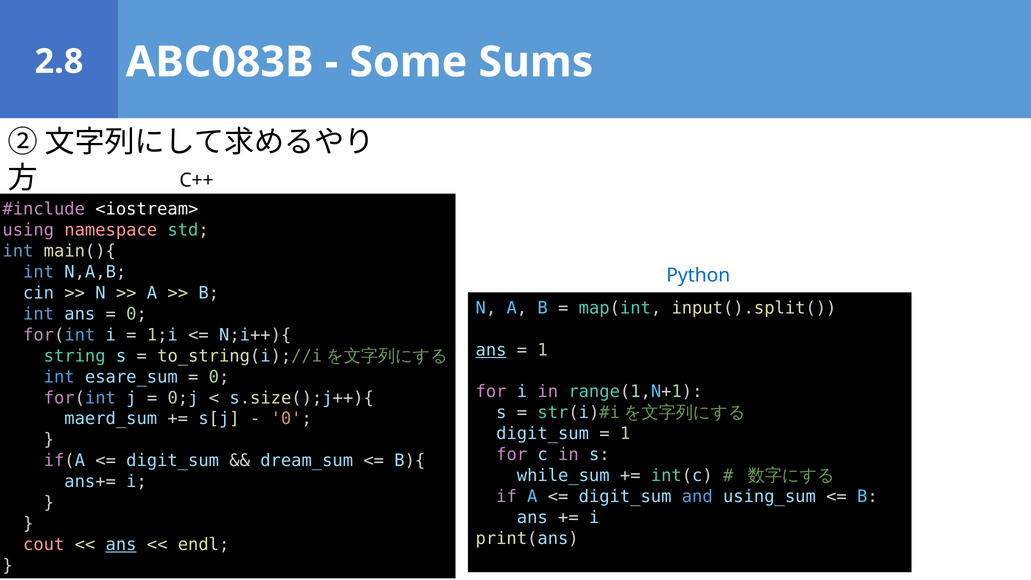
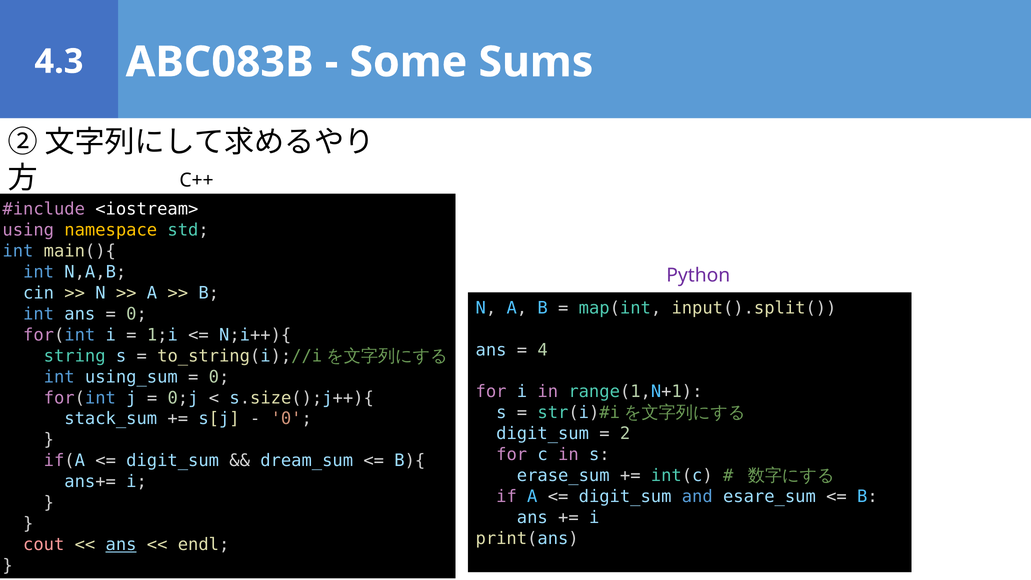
2.8: 2.8 -> 4.3
namespace colour: pink -> yellow
Python colour: blue -> purple
ans at (491, 350) underline: present -> none
1 at (543, 350): 1 -> 4
esare_sum: esare_sum -> using_sum
maerd_sum: maerd_sum -> stack_sum
1 at (625, 434): 1 -> 2
while_sum: while_sum -> erase_sum
using_sum: using_sum -> esare_sum
